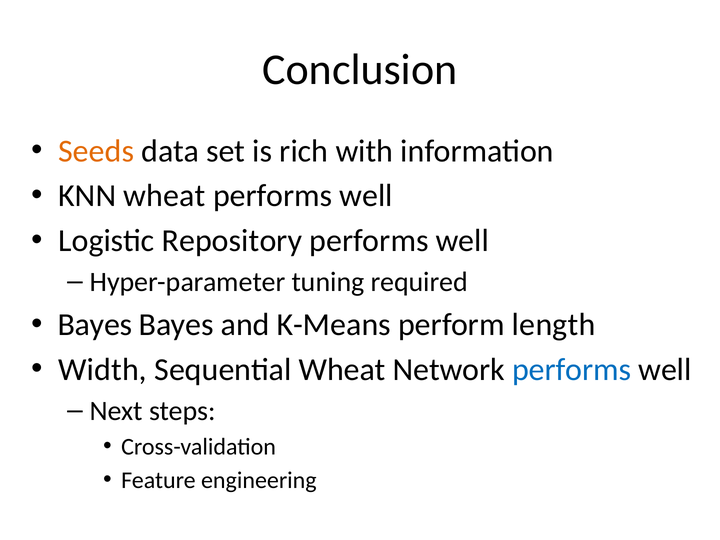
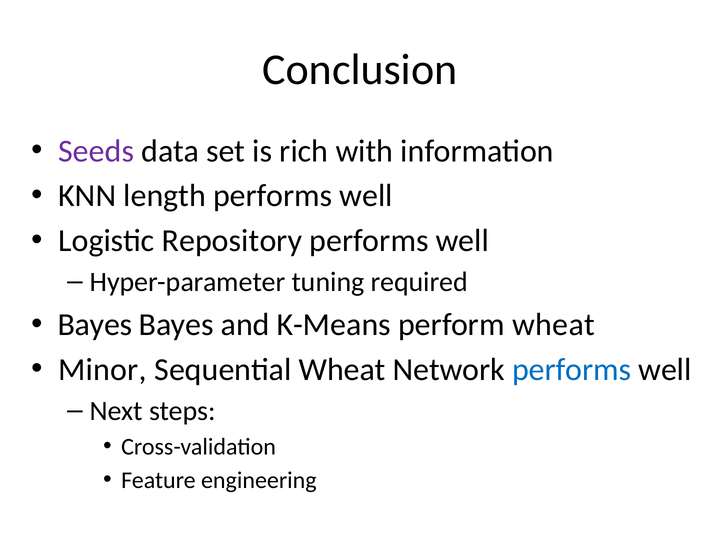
Seeds colour: orange -> purple
KNN wheat: wheat -> length
perform length: length -> wheat
Width: Width -> Minor
